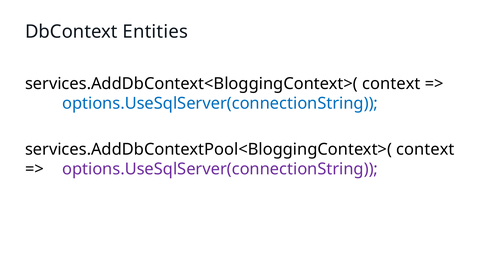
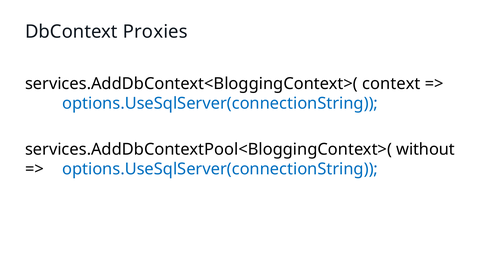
Entities: Entities -> Proxies
services.AddDbContextPool<BloggingContext>( context: context -> without
options.UseSqlServer(connectionString at (220, 169) colour: purple -> blue
